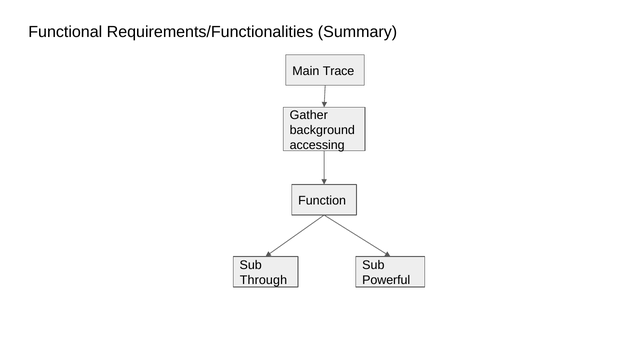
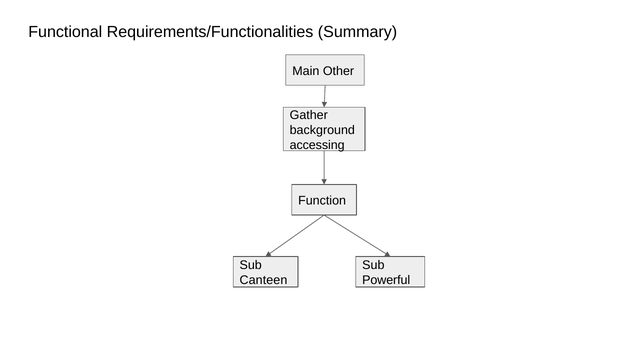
Trace: Trace -> Other
Through: Through -> Canteen
